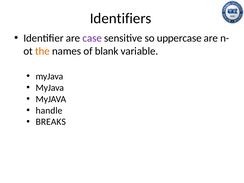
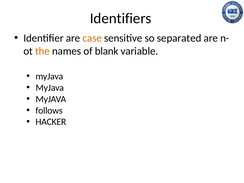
case colour: purple -> orange
uppercase: uppercase -> separated
handle: handle -> follows
BREAKS: BREAKS -> HACKER
